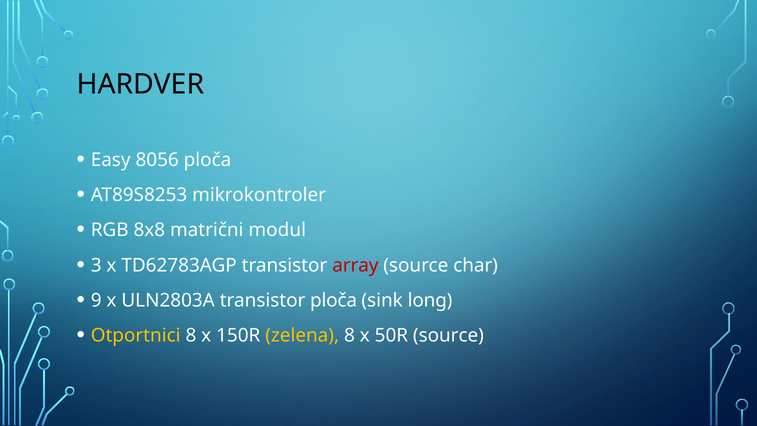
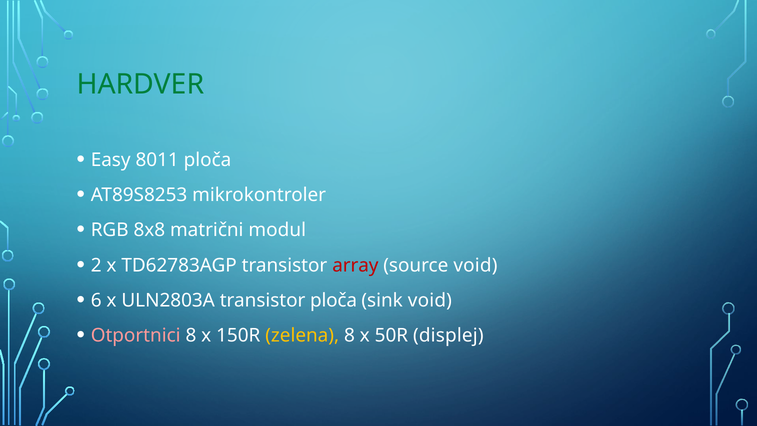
HARDVER colour: black -> green
8056: 8056 -> 8011
3: 3 -> 2
source char: char -> void
9: 9 -> 6
sink long: long -> void
Otportnici colour: yellow -> pink
50R source: source -> displej
